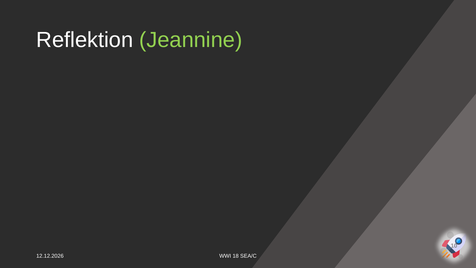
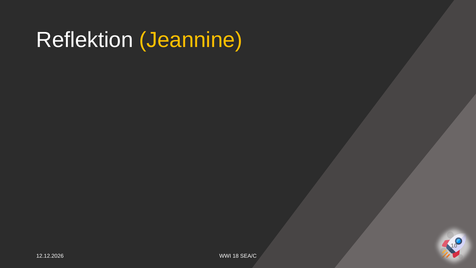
Jeannine colour: light green -> yellow
